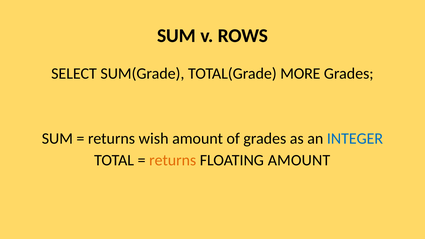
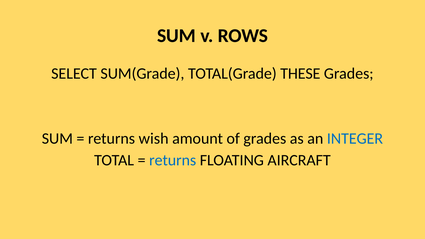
MORE: MORE -> THESE
returns at (173, 160) colour: orange -> blue
FLOATING AMOUNT: AMOUNT -> AIRCRAFT
